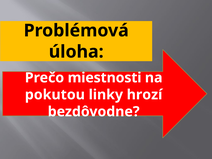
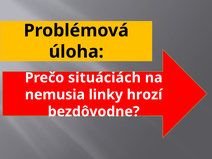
miestnosti: miestnosti -> situáciách
pokutou: pokutou -> nemusia
